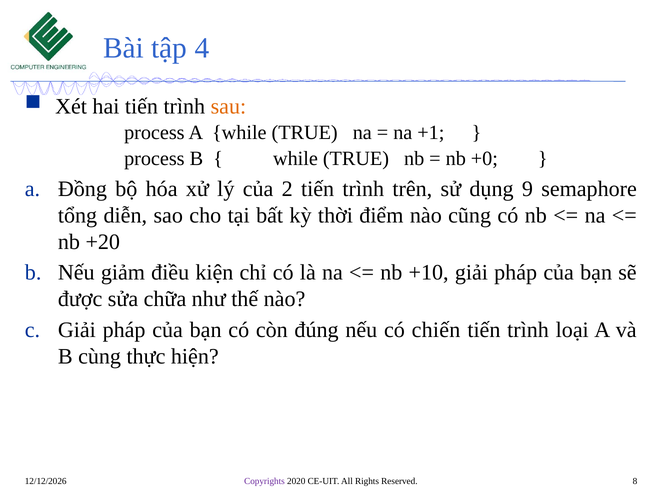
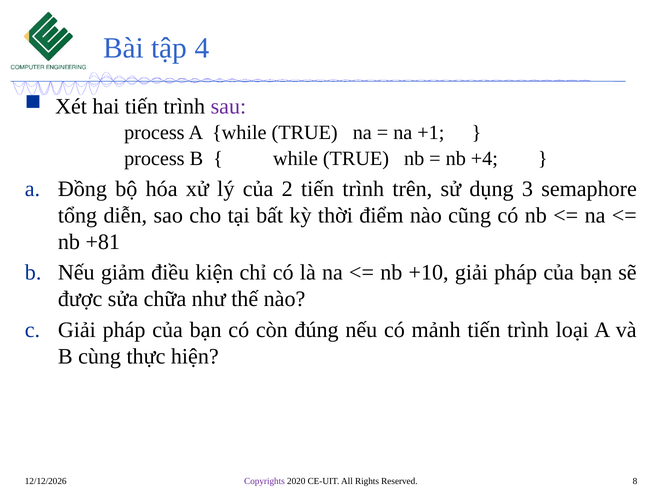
sau colour: orange -> purple
+0: +0 -> +4
9: 9 -> 3
+20: +20 -> +81
chiến: chiến -> mảnh
